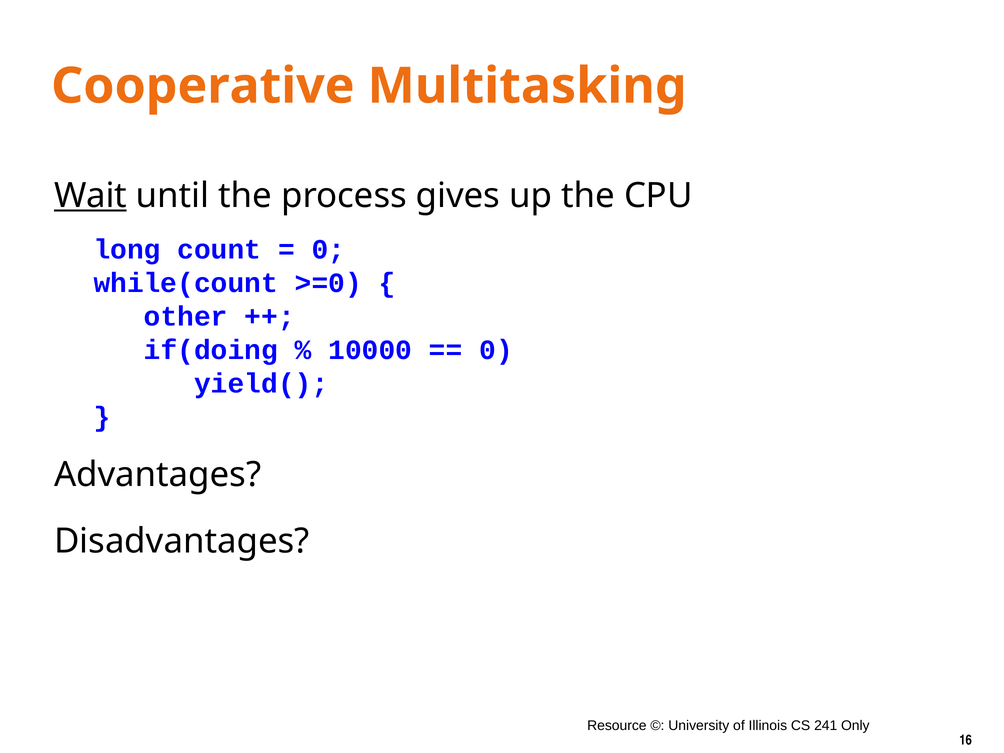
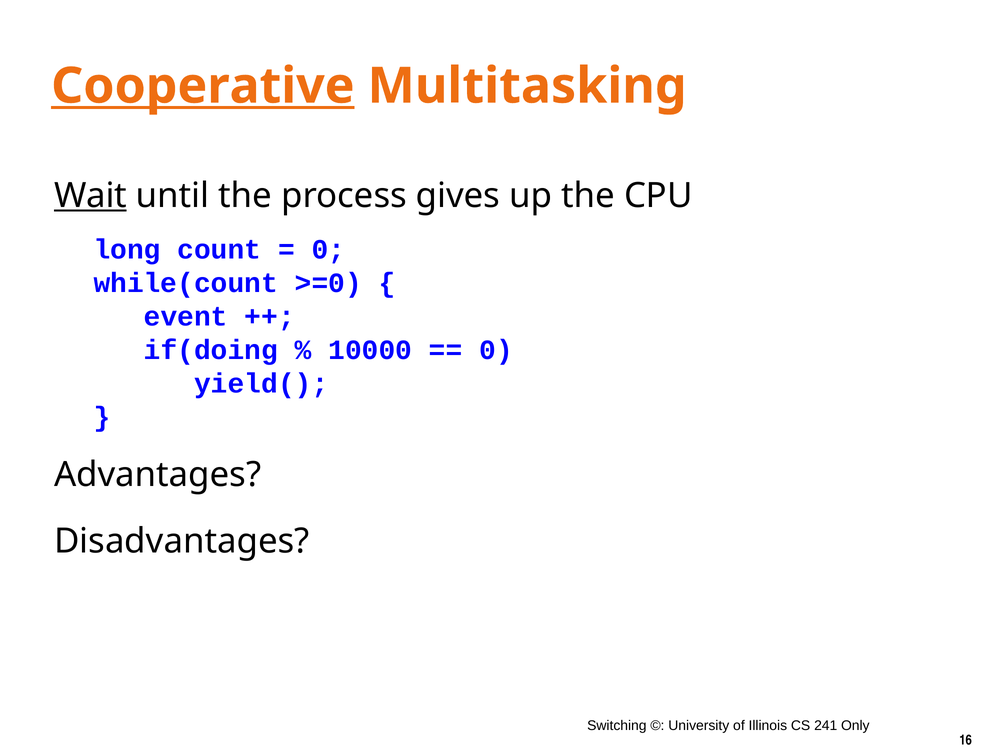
Cooperative underline: none -> present
other: other -> event
Resource: Resource -> Switching
